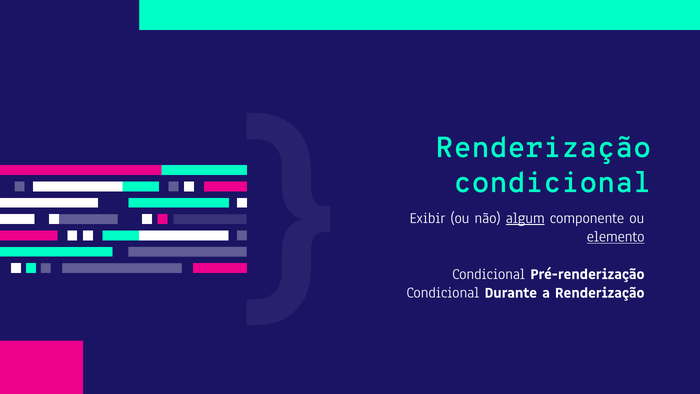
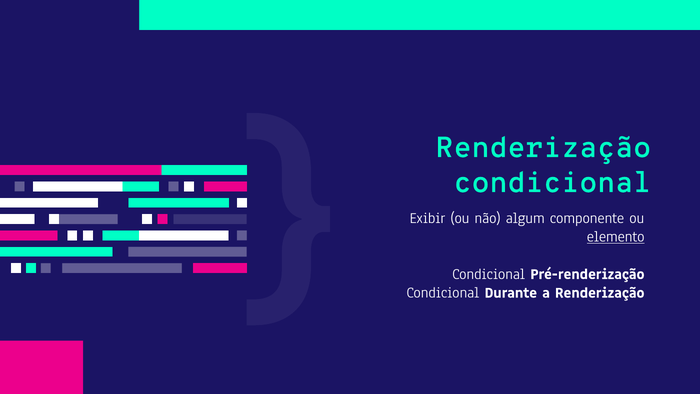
algum underline: present -> none
